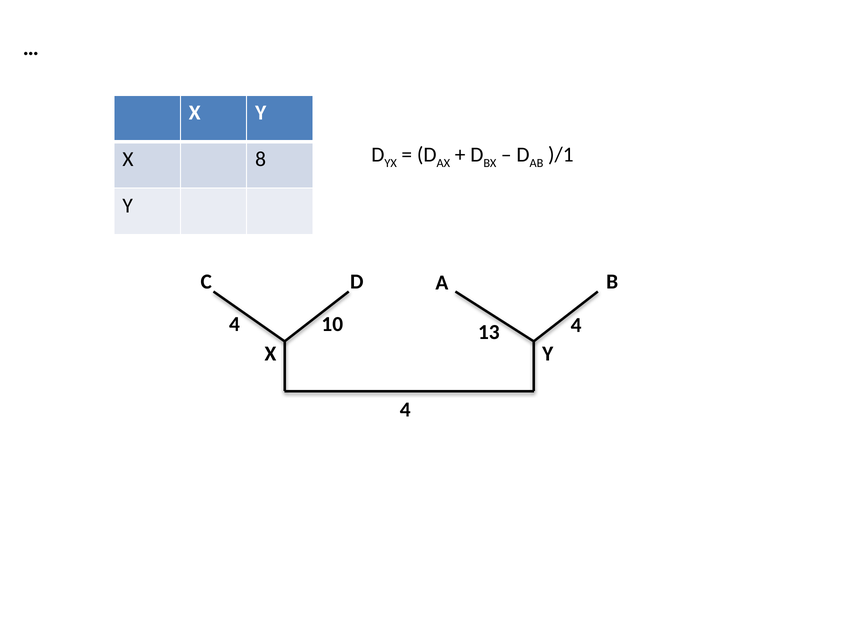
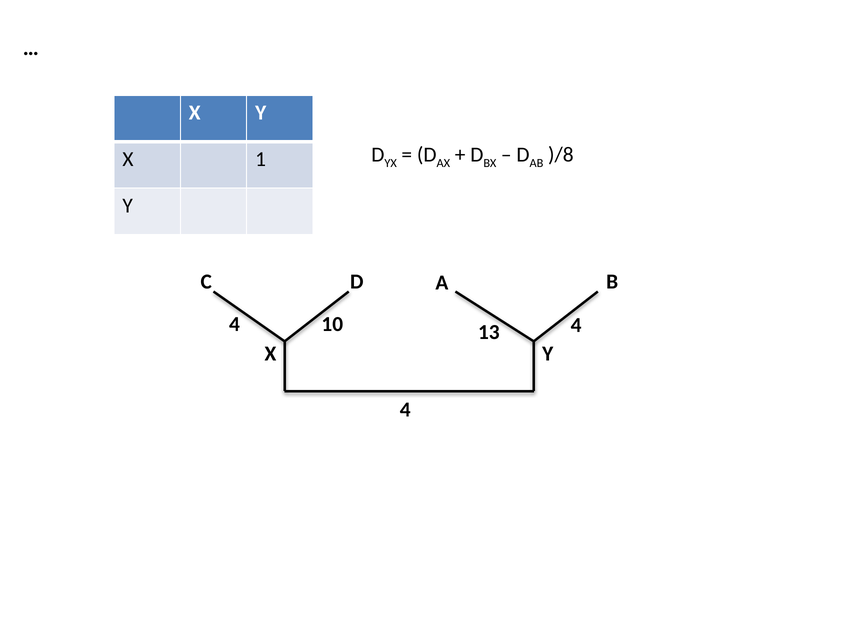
)/1: )/1 -> )/8
8: 8 -> 1
